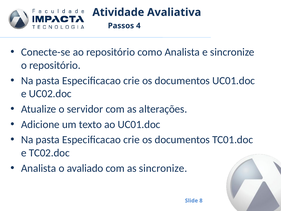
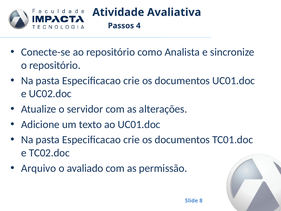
Analista at (39, 168): Analista -> Arquivo
as sincronize: sincronize -> permissão
